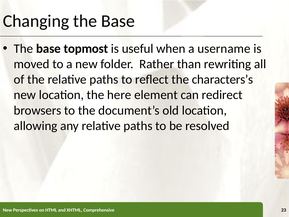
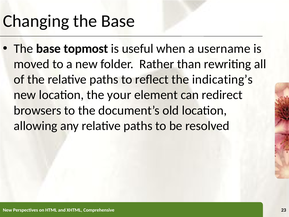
characters’s: characters’s -> indicating’s
here: here -> your
